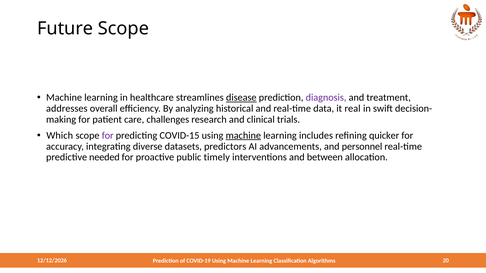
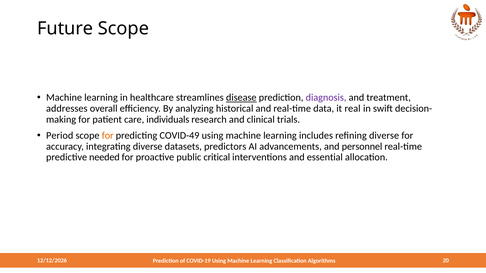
challenges: challenges -> individuals
Which: Which -> Period
for at (108, 136) colour: purple -> orange
COVID-15: COVID-15 -> COVID-49
machine at (243, 136) underline: present -> none
refining quicker: quicker -> diverse
timely: timely -> critical
between: between -> essential
